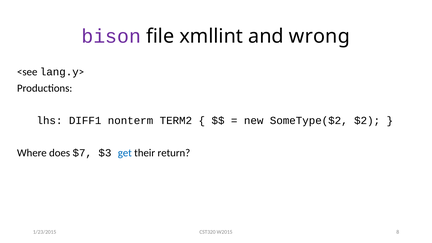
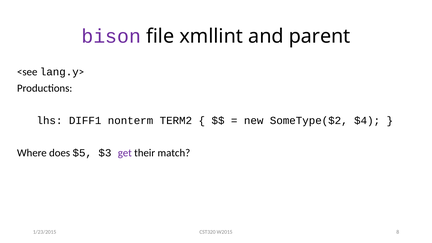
wrong: wrong -> parent
$2: $2 -> $4
$7: $7 -> $5
get colour: blue -> purple
return: return -> match
